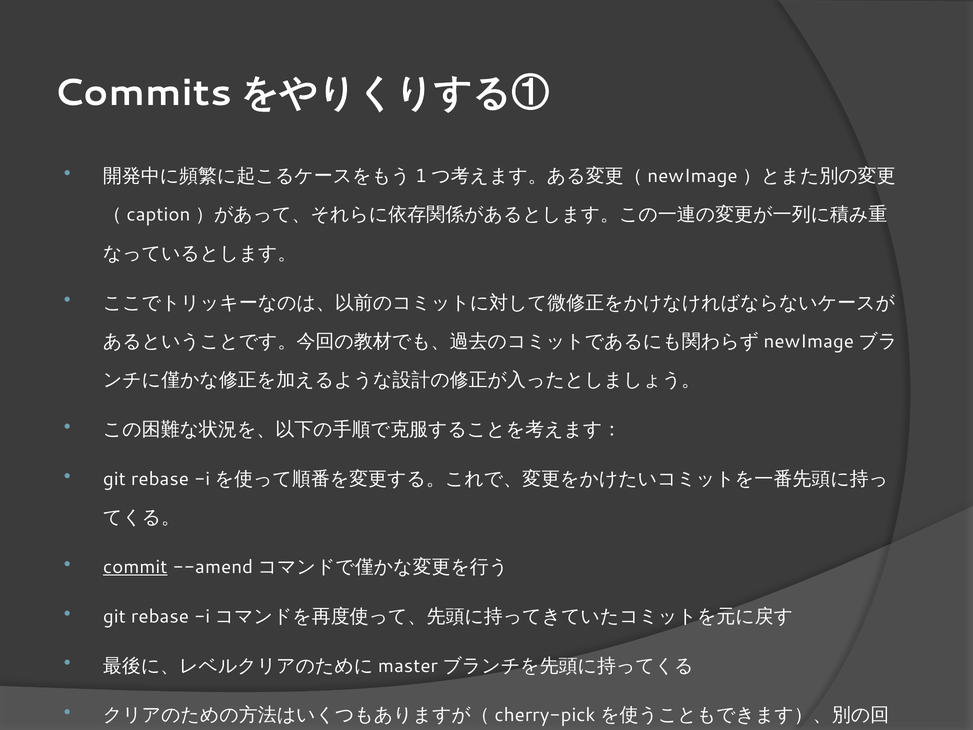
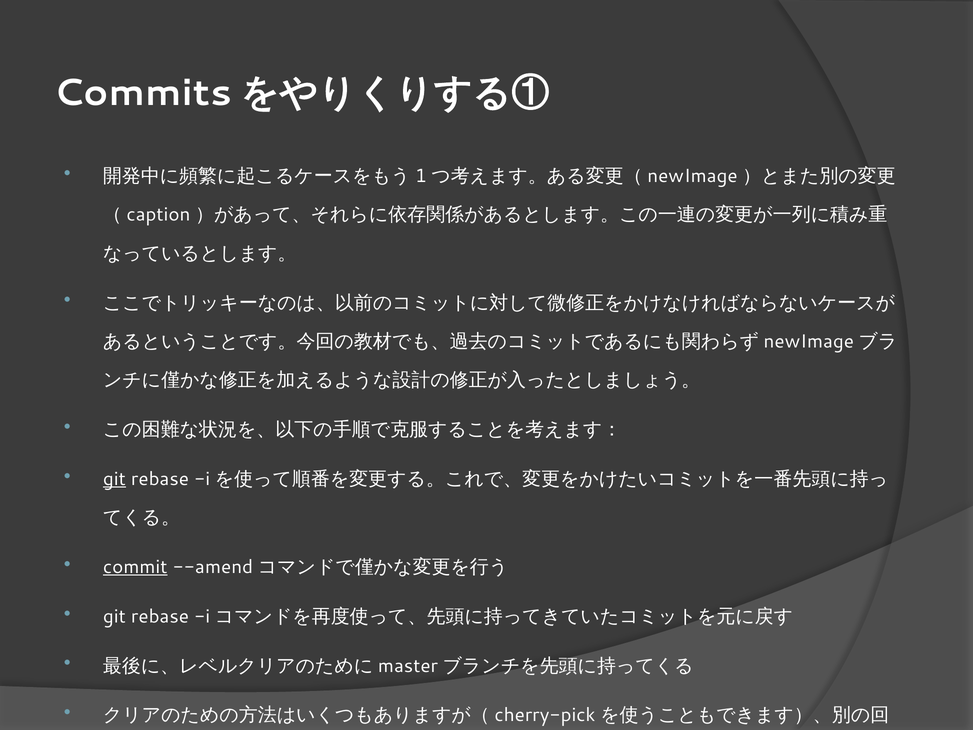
git at (114, 479) underline: none -> present
